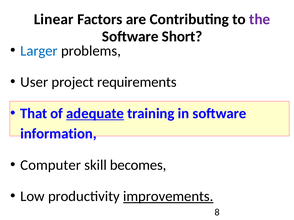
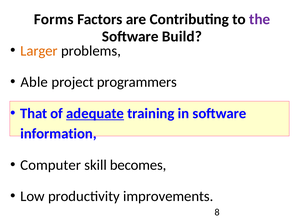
Linear: Linear -> Forms
Short: Short -> Build
Larger colour: blue -> orange
User: User -> Able
requirements: requirements -> programmers
improvements underline: present -> none
